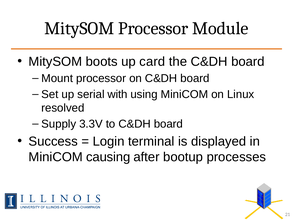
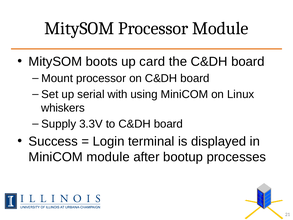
resolved: resolved -> whiskers
MiniCOM causing: causing -> module
